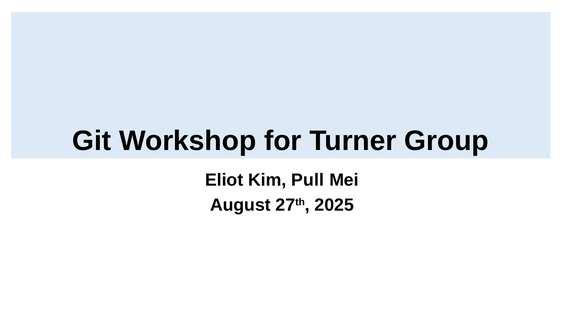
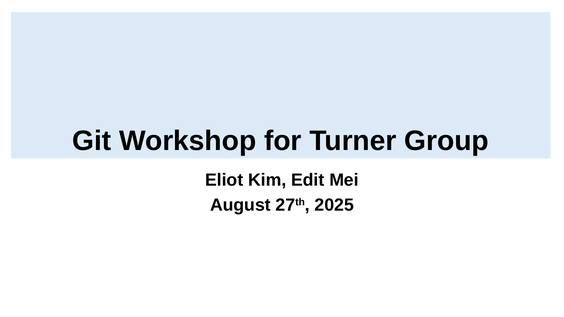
Pull: Pull -> Edit
